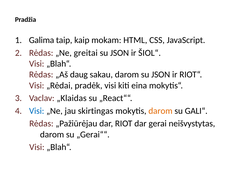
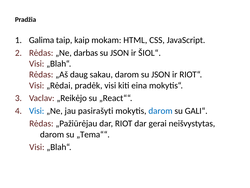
greitai: greitai -> darbas
„Klaidas: „Klaidas -> „Reikėjo
skirtingas: skirtingas -> pasirašyti
darom at (160, 111) colour: orange -> blue
„Gerai““: „Gerai““ -> „Tema““
